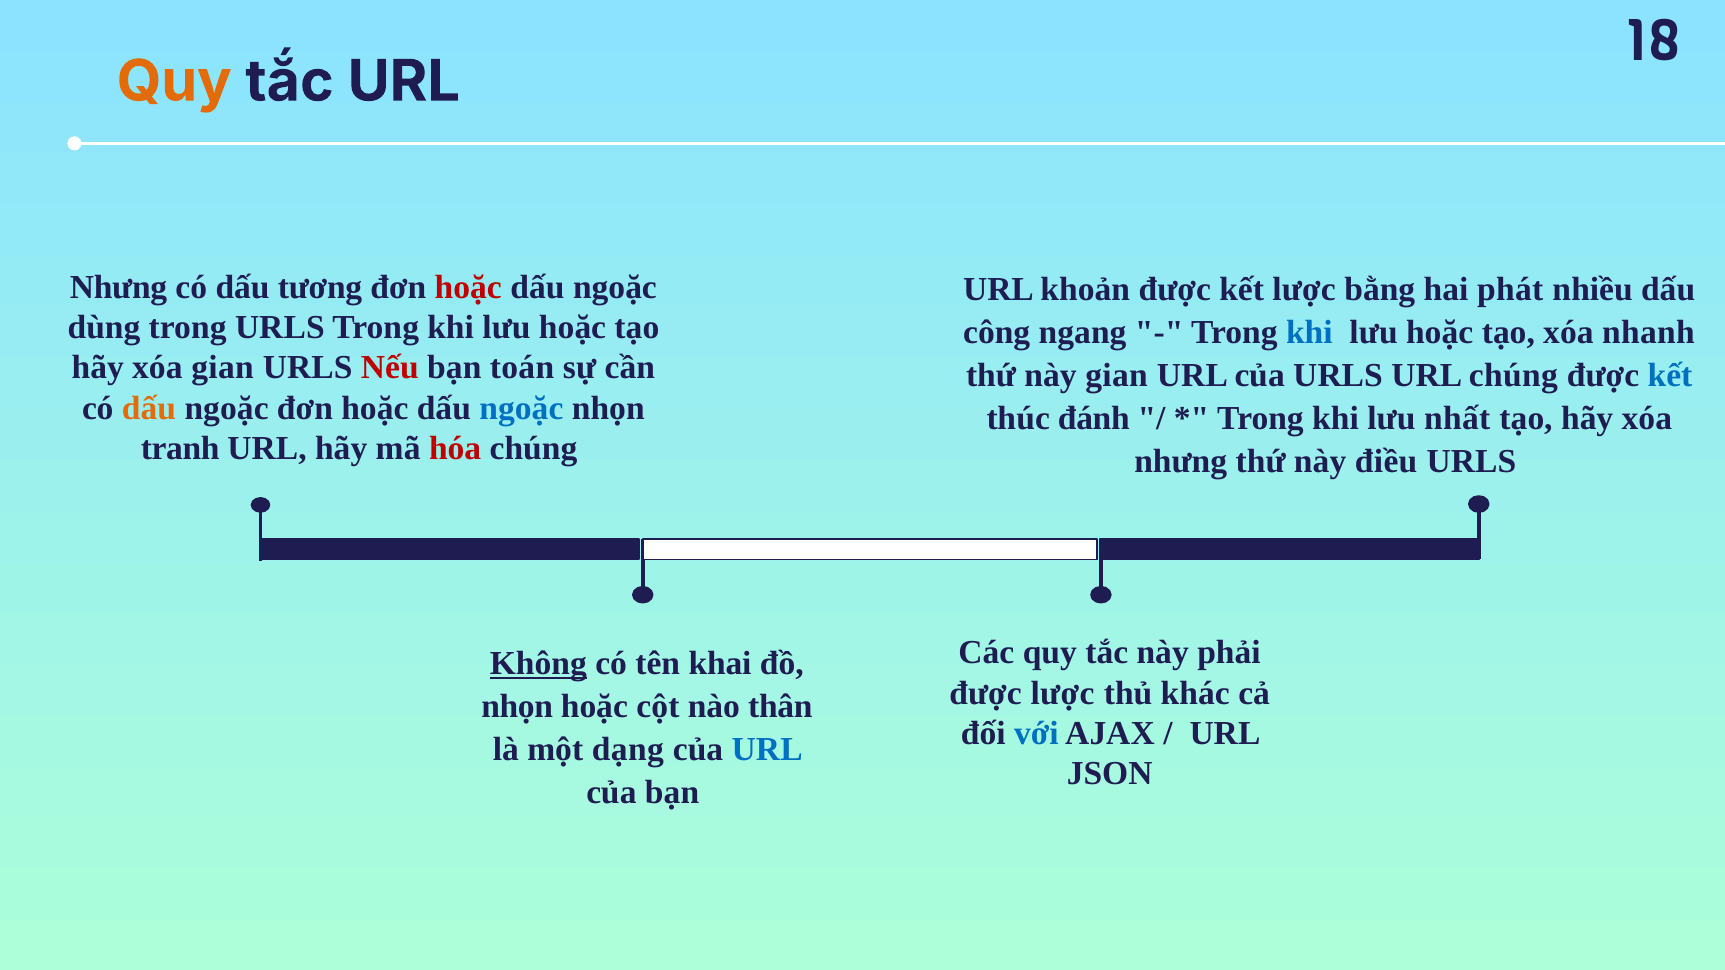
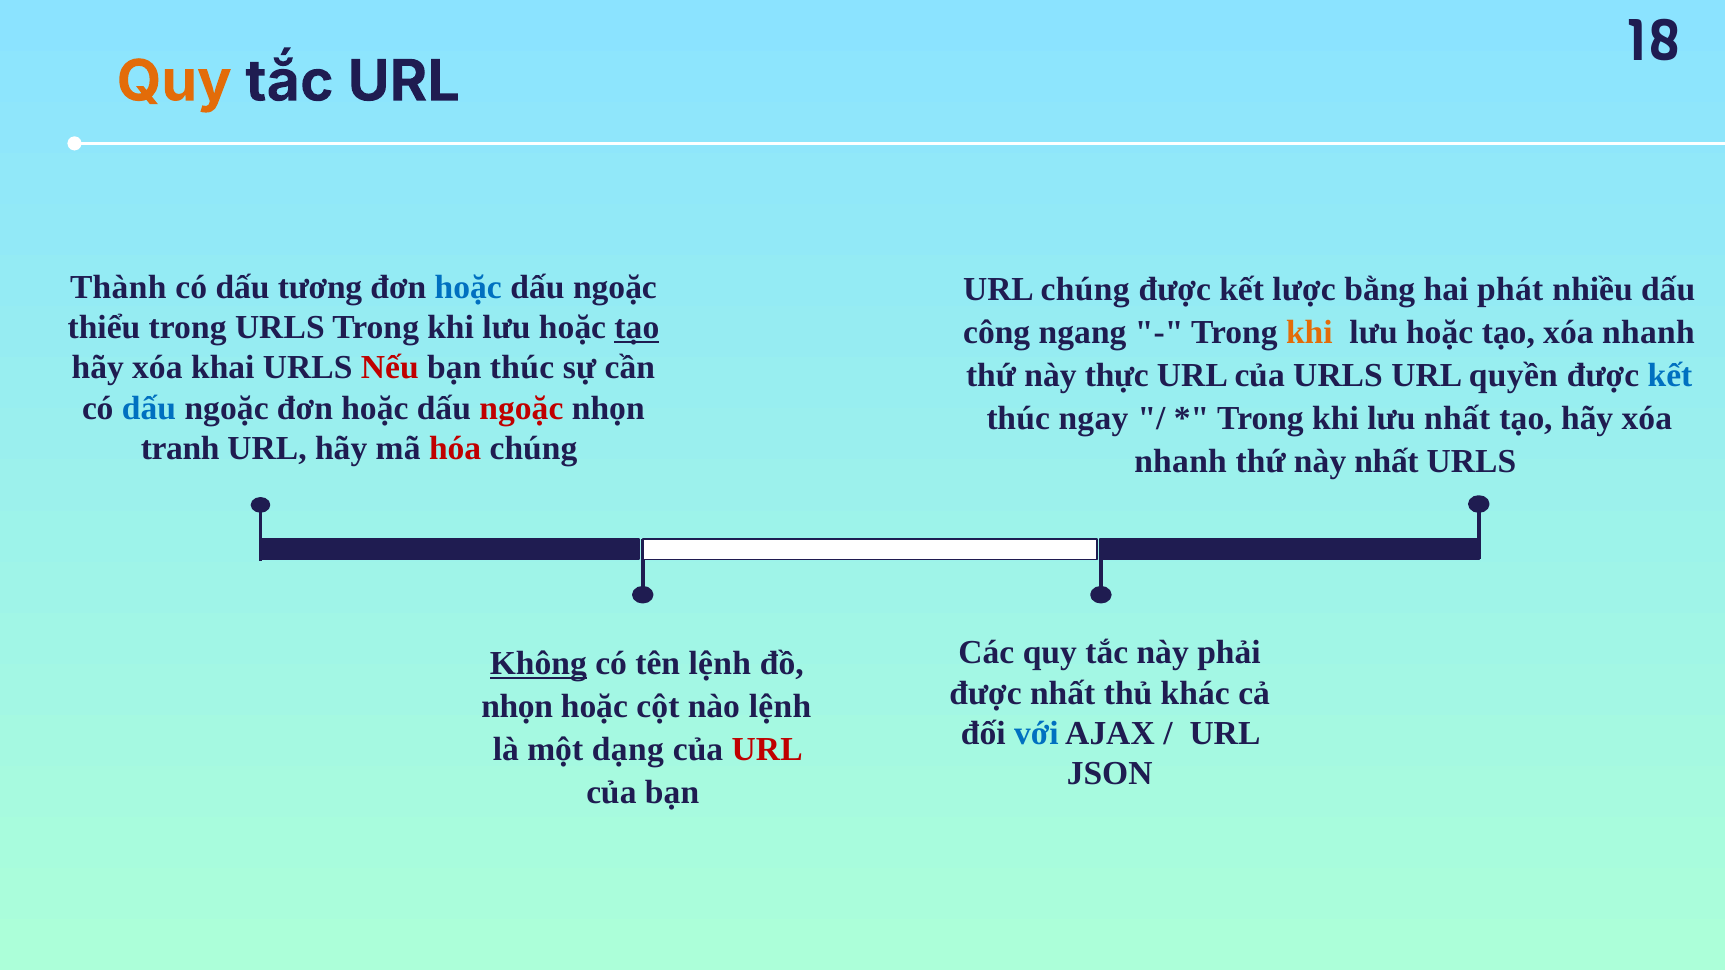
Nhưng at (119, 287): Nhưng -> Thành
hoặc at (468, 287) colour: red -> blue
URL khoản: khoản -> chúng
dùng: dùng -> thiểu
tạo at (637, 328) underline: none -> present
khi at (1309, 333) colour: blue -> orange
xóa gian: gian -> khai
bạn toán: toán -> thúc
này gian: gian -> thực
URL chúng: chúng -> quyền
dấu at (149, 408) colour: orange -> blue
ngoặc at (521, 408) colour: blue -> red
đánh: đánh -> ngay
nhưng at (1181, 462): nhưng -> nhanh
này điều: điều -> nhất
tên khai: khai -> lệnh
được lược: lược -> nhất
nào thân: thân -> lệnh
URL at (767, 750) colour: blue -> red
